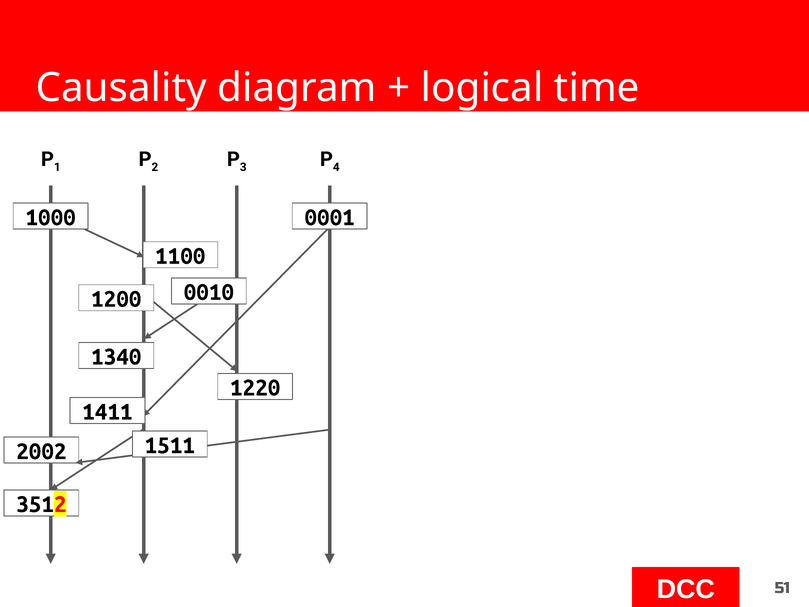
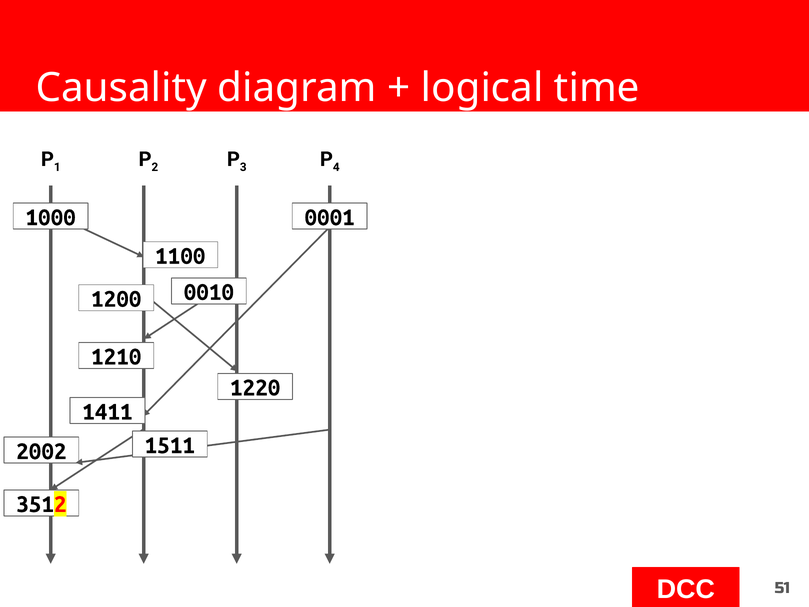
1340: 1340 -> 1210
